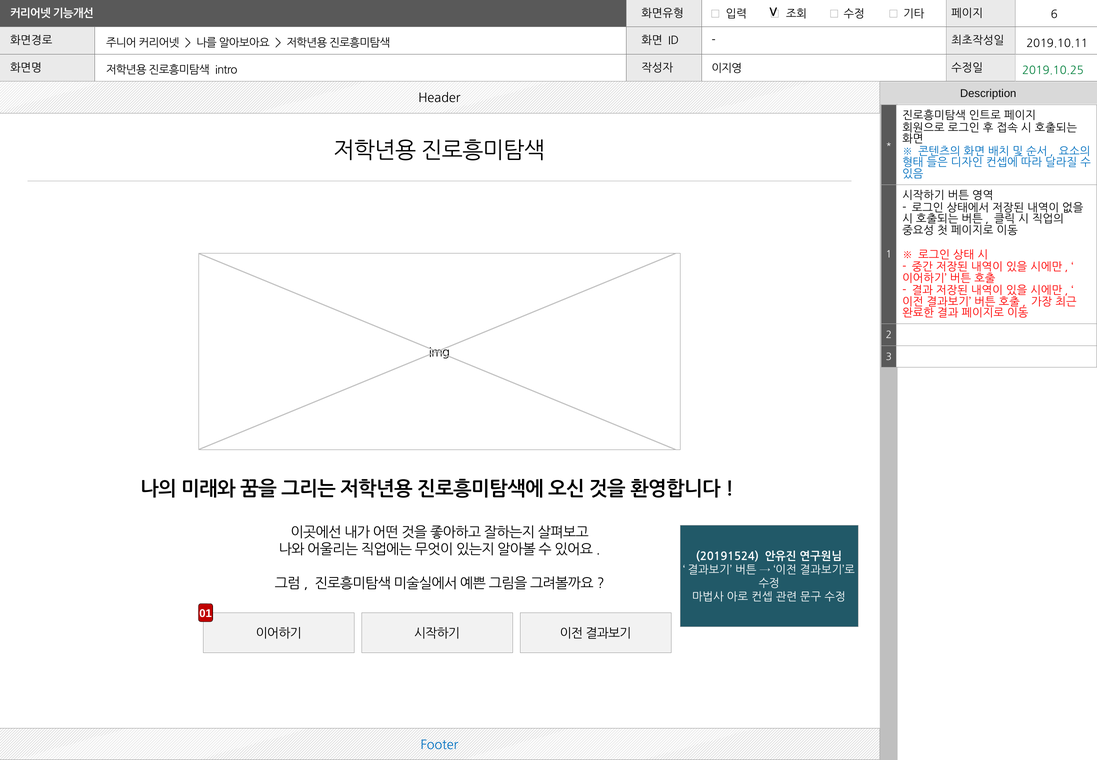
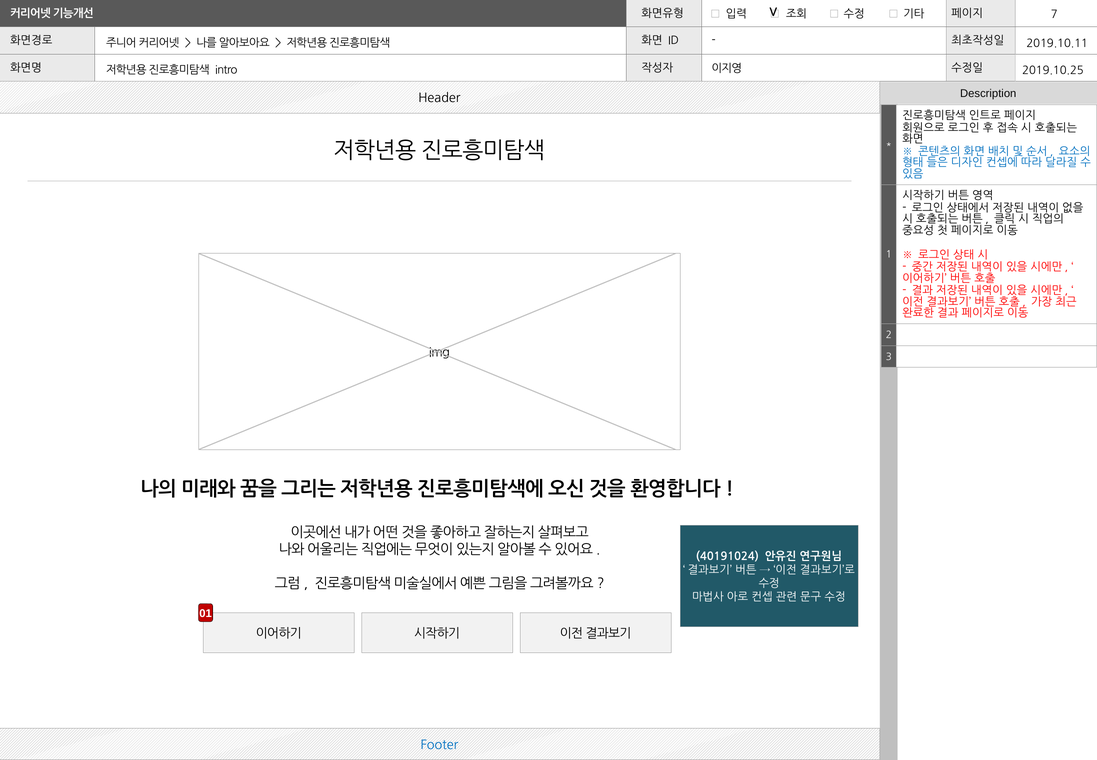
6: 6 -> 7
2019.10.25 colour: green -> black
20191524: 20191524 -> 40191024
